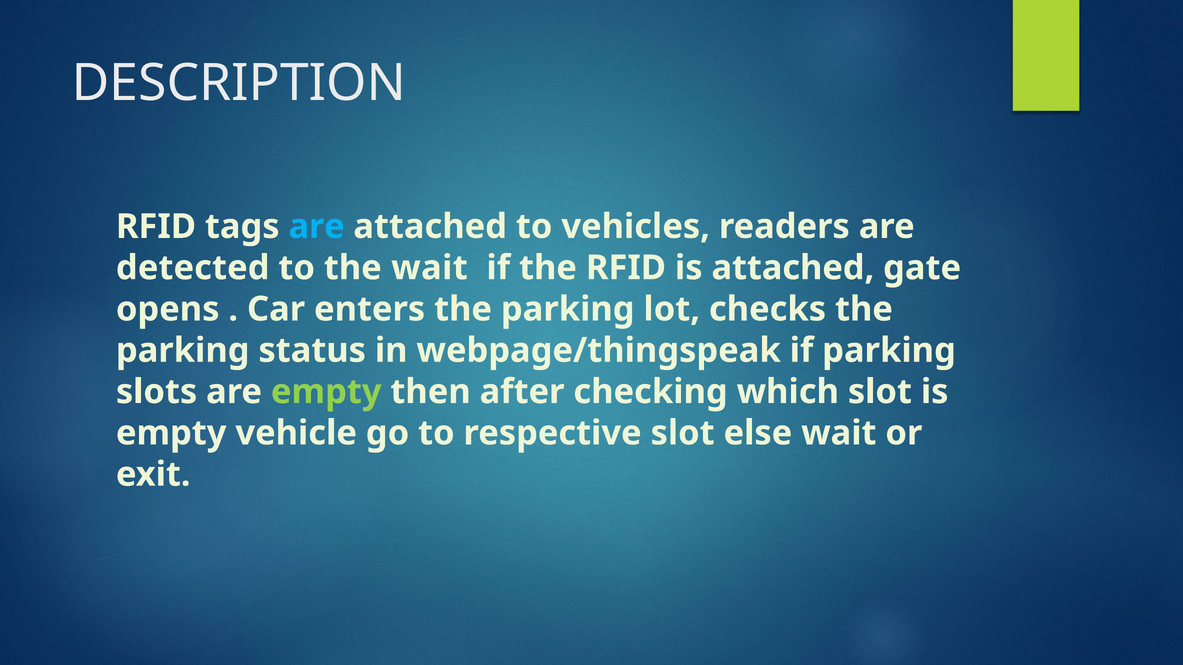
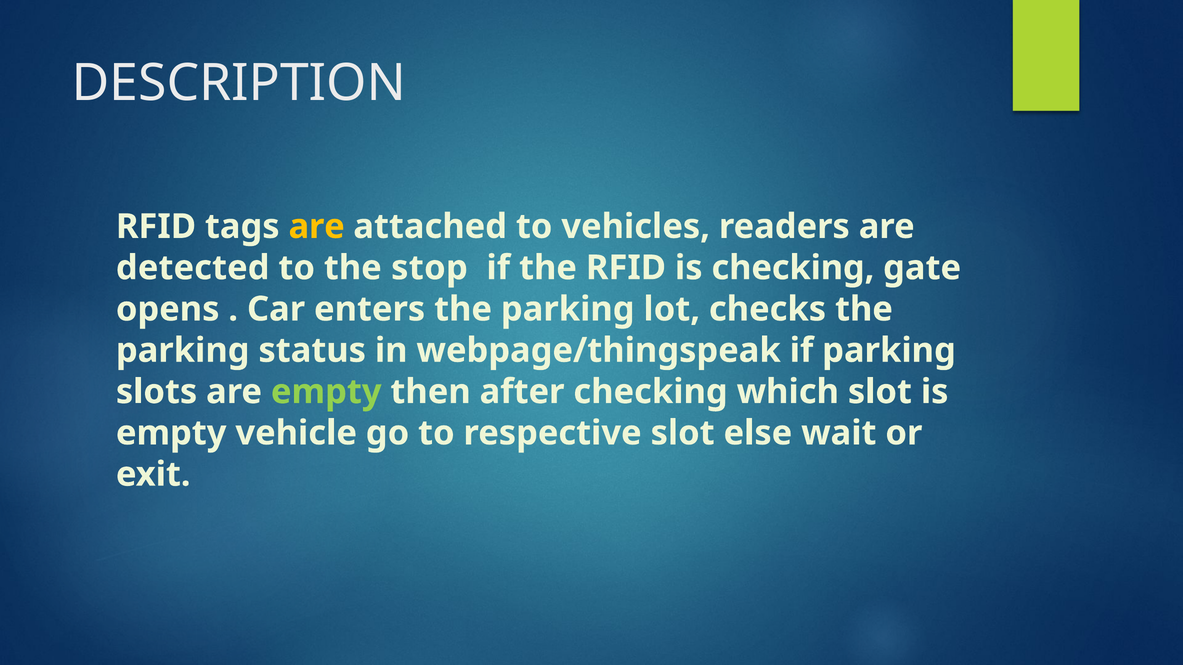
are at (317, 227) colour: light blue -> yellow
the wait: wait -> stop
is attached: attached -> checking
